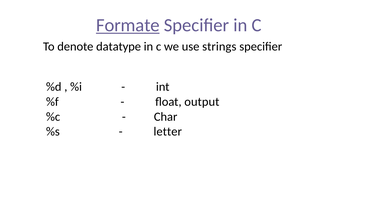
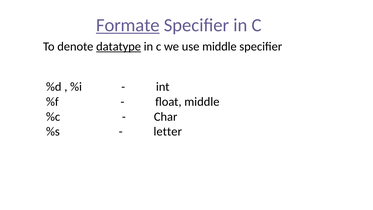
datatype underline: none -> present
use strings: strings -> middle
float output: output -> middle
